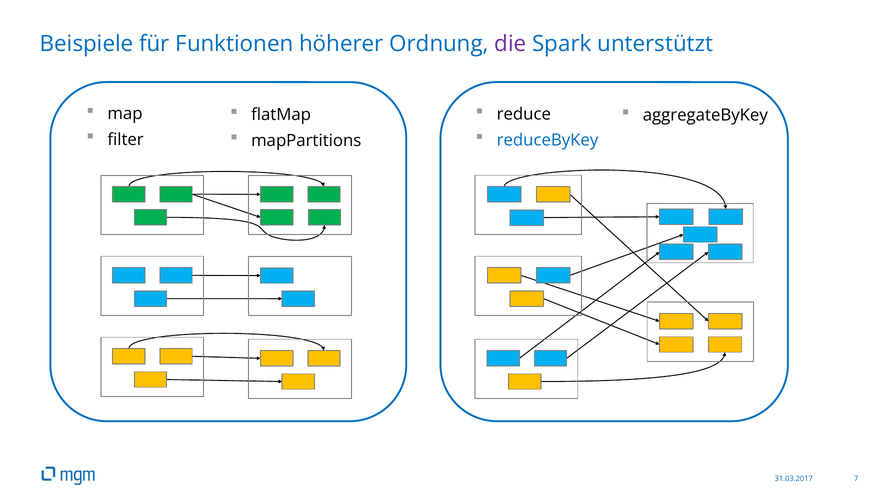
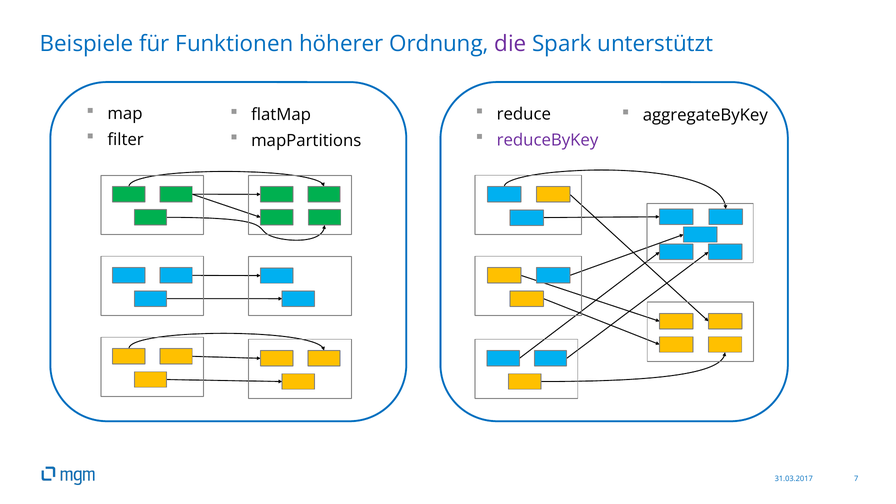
reduceByKey colour: blue -> purple
